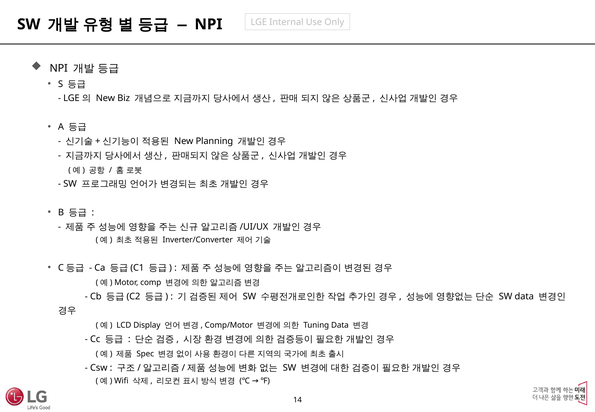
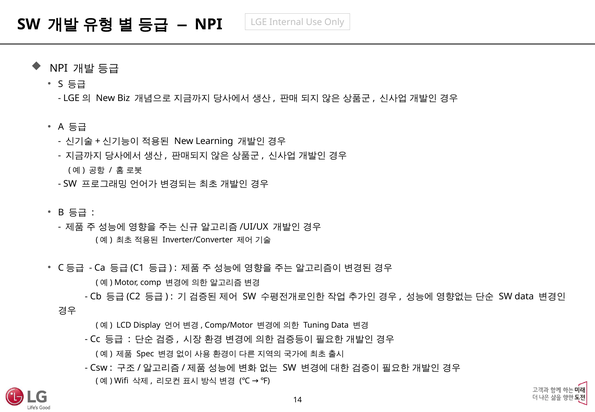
Planning: Planning -> Learning
